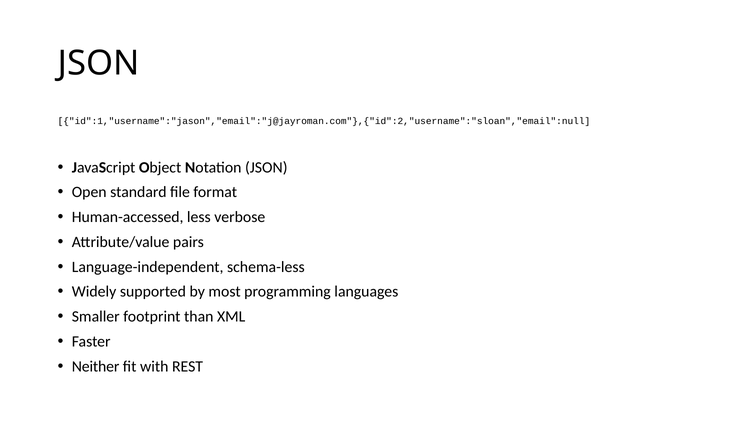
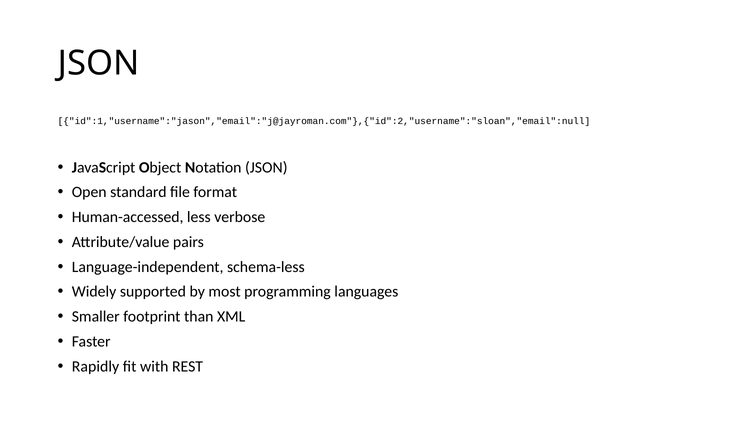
Neither: Neither -> Rapidly
